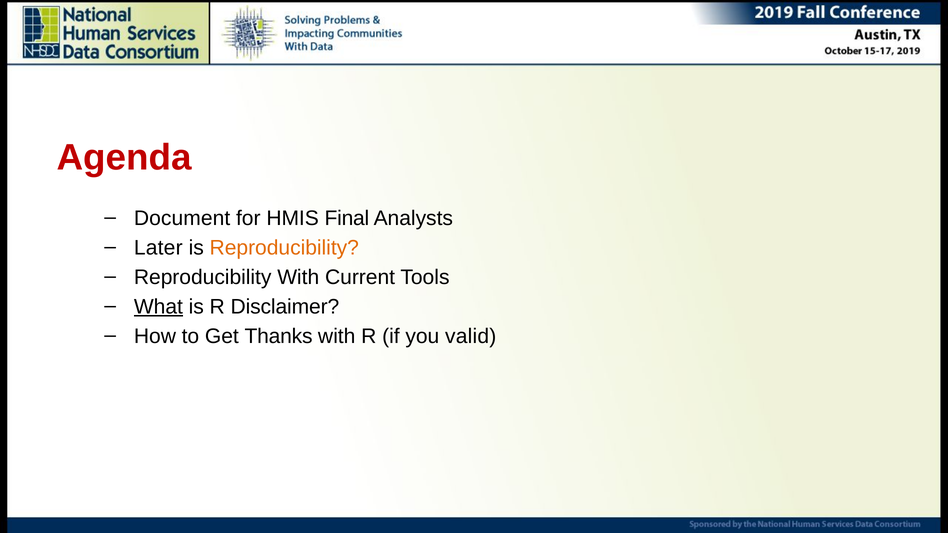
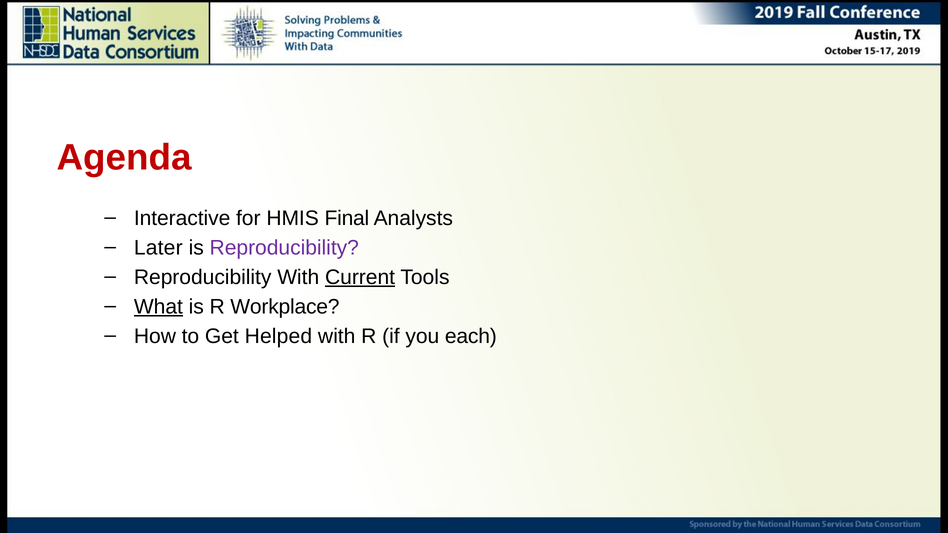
Document: Document -> Interactive
Reproducibility at (284, 248) colour: orange -> purple
Current underline: none -> present
Disclaimer: Disclaimer -> Workplace
Thanks: Thanks -> Helped
valid: valid -> each
